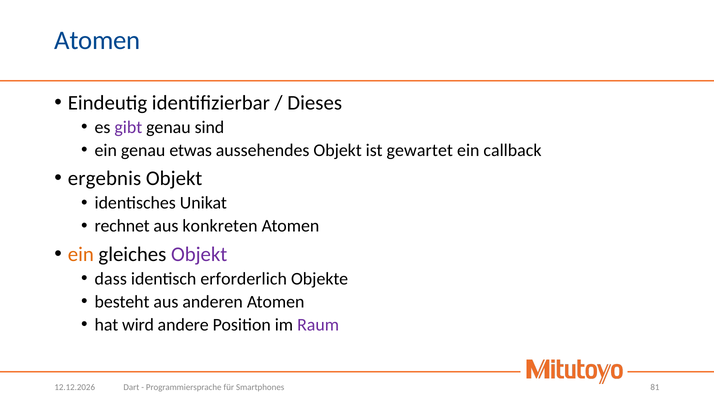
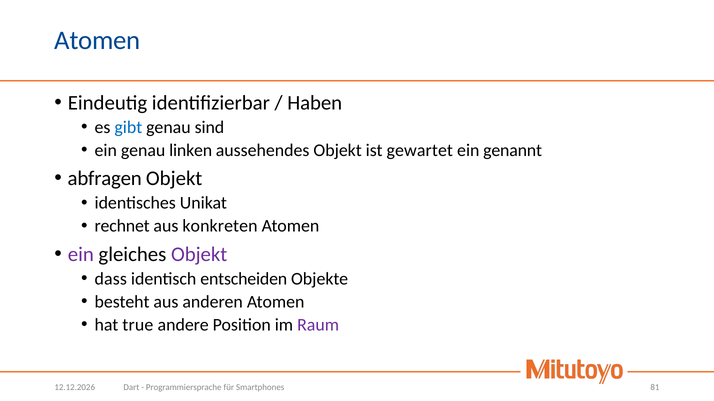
Dieses: Dieses -> Haben
gibt colour: purple -> blue
etwas: etwas -> linken
callback: callback -> genannt
ergebnis: ergebnis -> abfragen
ein at (81, 255) colour: orange -> purple
erforderlich: erforderlich -> entscheiden
wird: wird -> true
